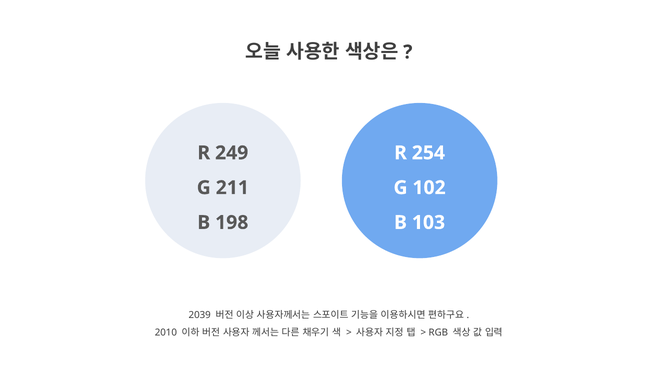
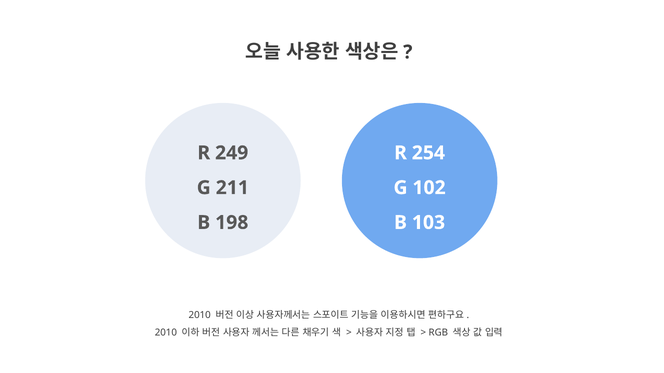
2039 at (200, 316): 2039 -> 2010
